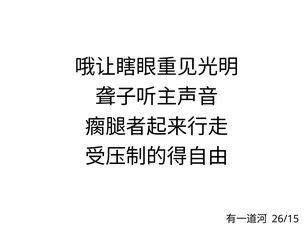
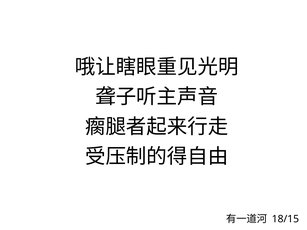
26/15: 26/15 -> 18/15
